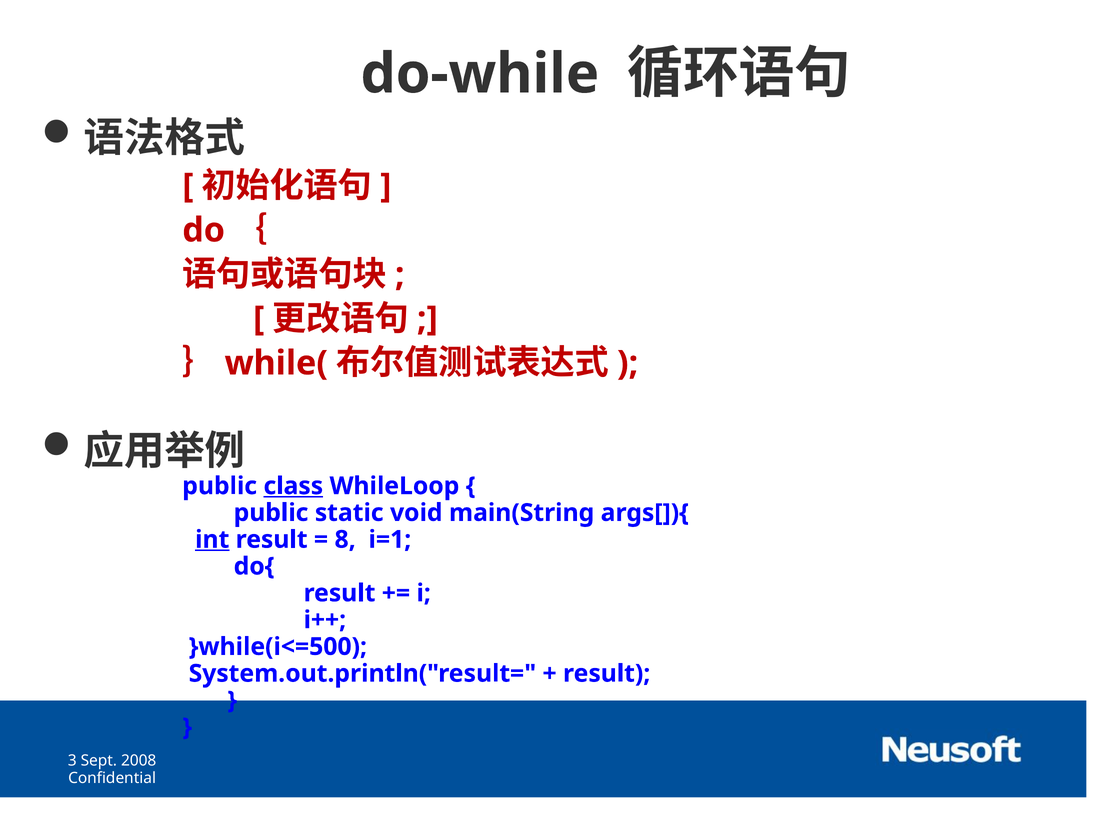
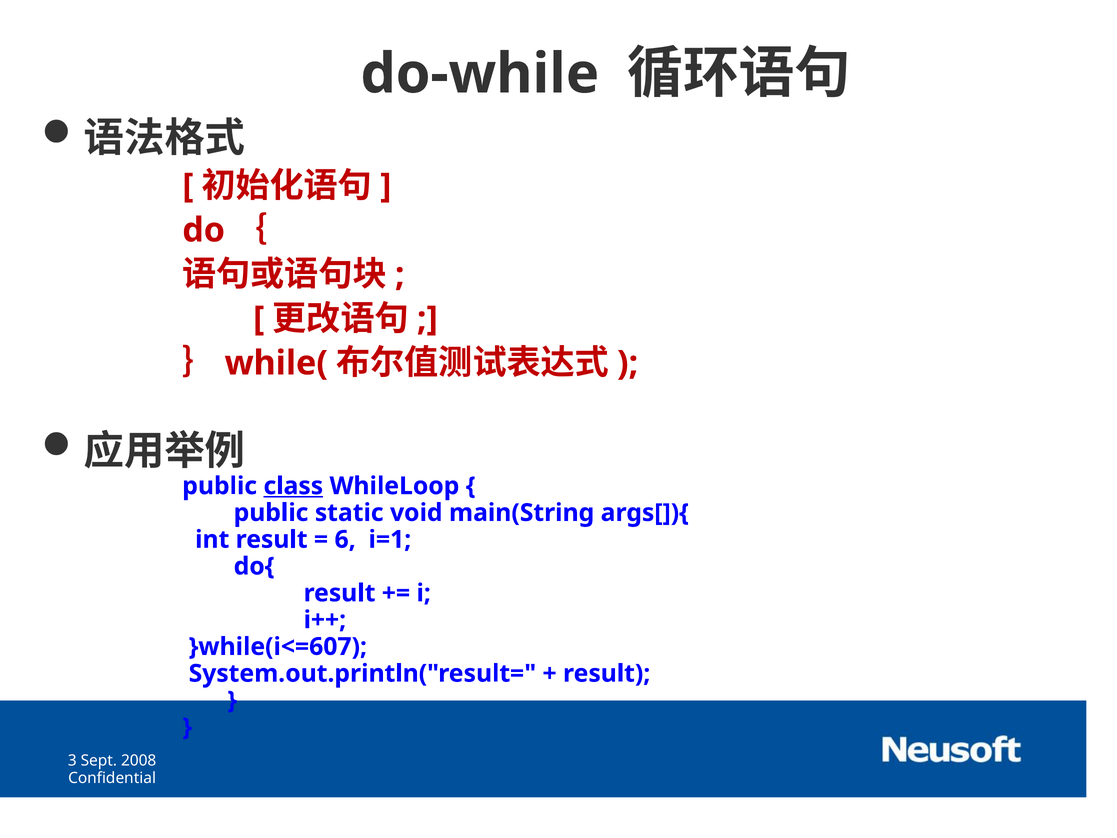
int underline: present -> none
8: 8 -> 6
}while(i<=500: }while(i<=500 -> }while(i<=607
